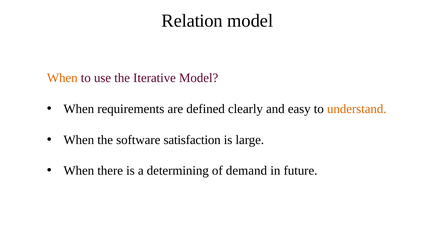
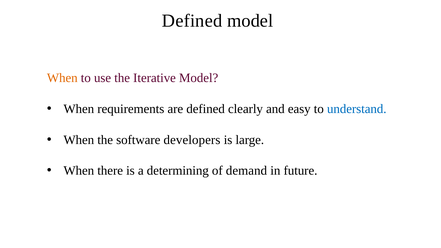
Relation at (192, 21): Relation -> Defined
understand colour: orange -> blue
satisfaction: satisfaction -> developers
